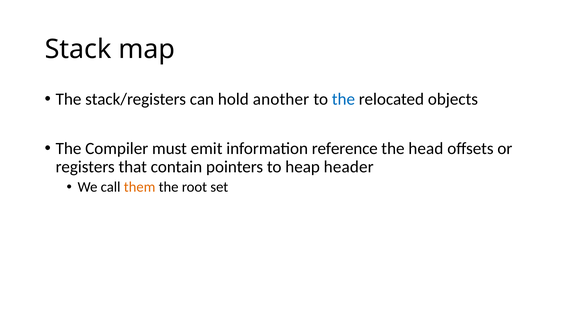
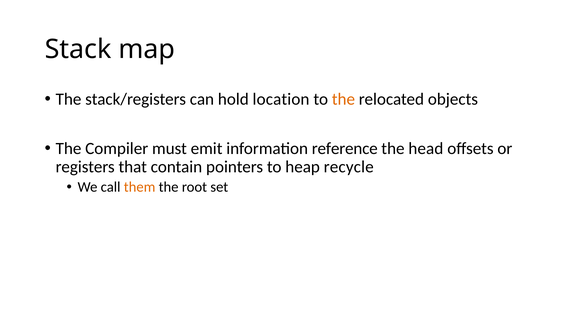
another: another -> location
the at (343, 99) colour: blue -> orange
header: header -> recycle
